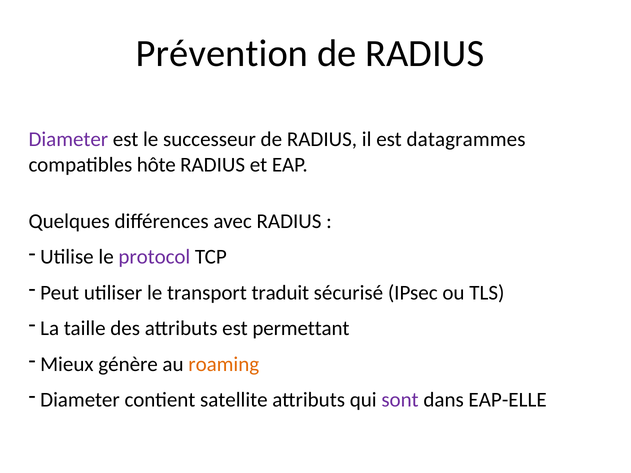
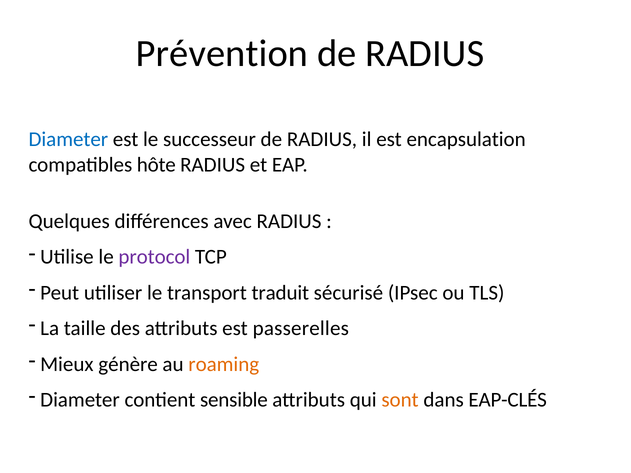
Diameter at (68, 140) colour: purple -> blue
datagrammes: datagrammes -> encapsulation
permettant: permettant -> passerelles
satellite: satellite -> sensible
sont colour: purple -> orange
EAP-ELLE: EAP-ELLE -> EAP-CLÉS
